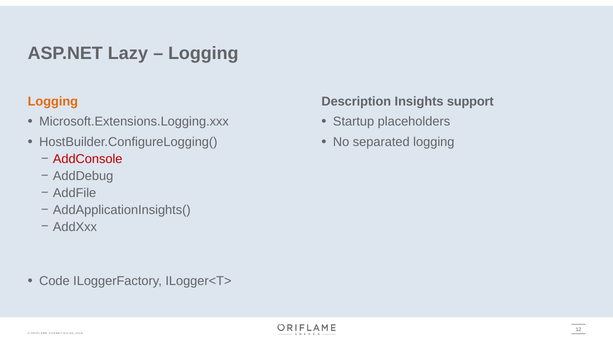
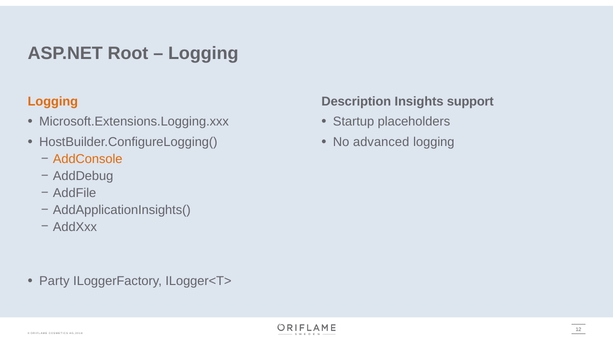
Lazy: Lazy -> Root
separated: separated -> advanced
AddConsole colour: red -> orange
Code: Code -> Party
